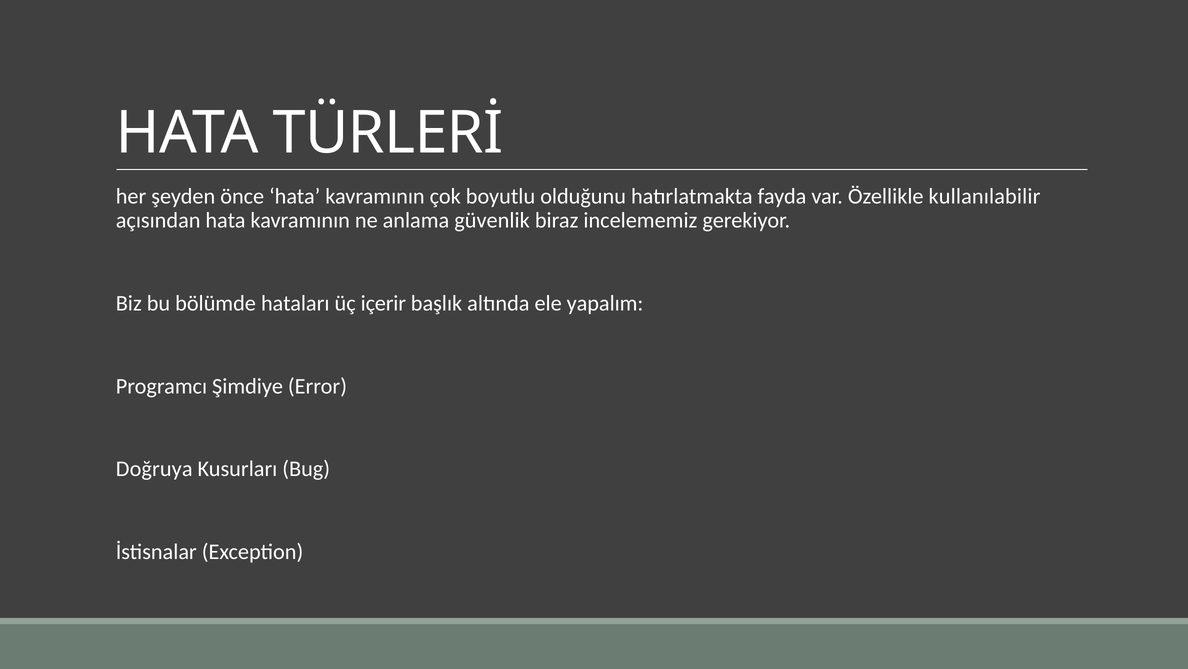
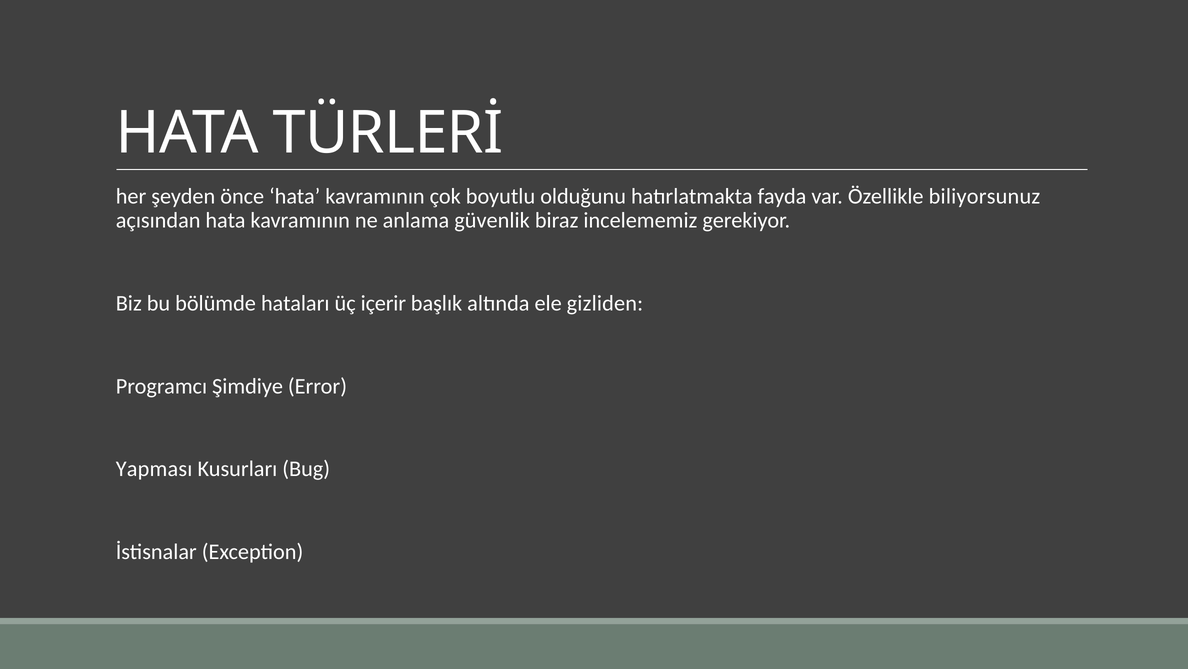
kullanılabilir: kullanılabilir -> biliyorsunuz
yapalım: yapalım -> gizliden
Doğruya: Doğruya -> Yapması
